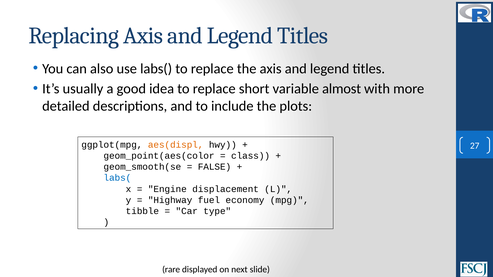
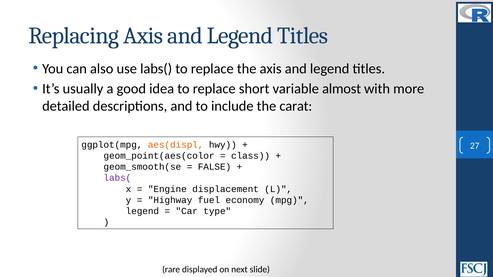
plots: plots -> carat
labs( at (117, 178) colour: blue -> purple
tibble at (142, 211): tibble -> legend
